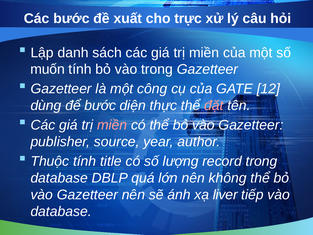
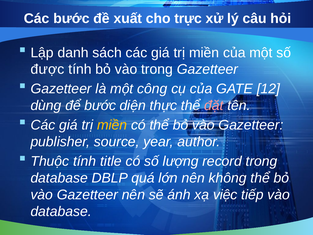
muốn: muốn -> được
miền at (112, 125) colour: pink -> yellow
liver: liver -> việc
